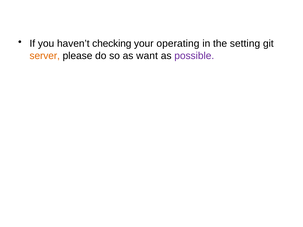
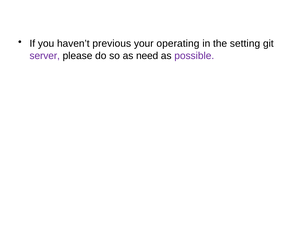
checking: checking -> previous
server colour: orange -> purple
want: want -> need
